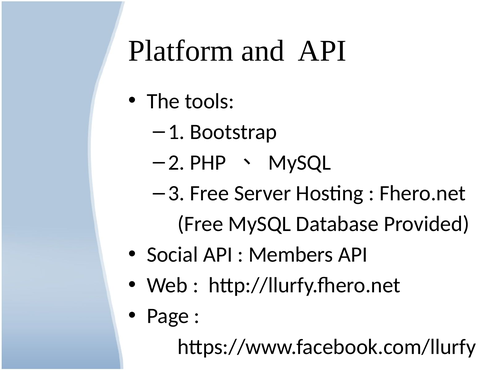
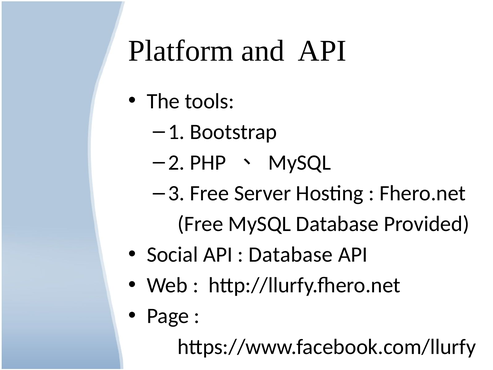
Members at (291, 255): Members -> Database
